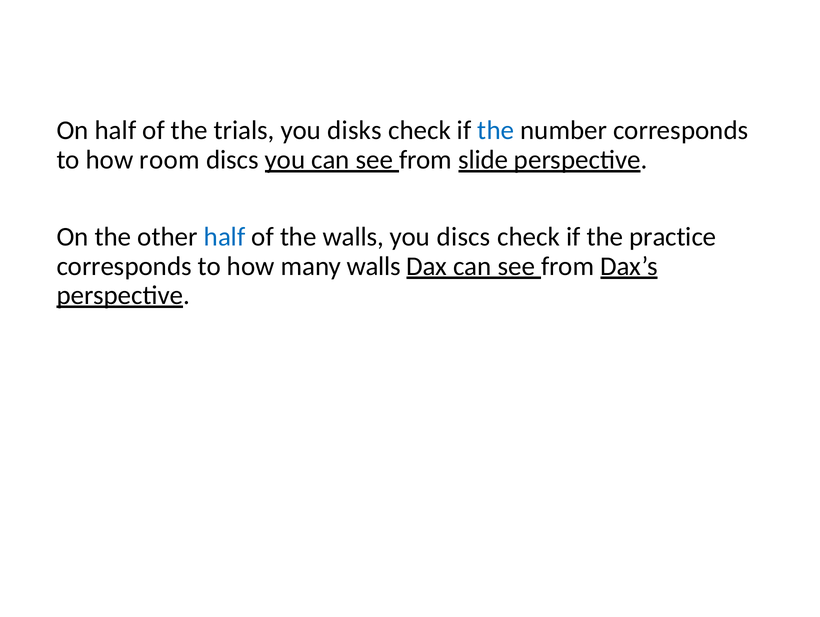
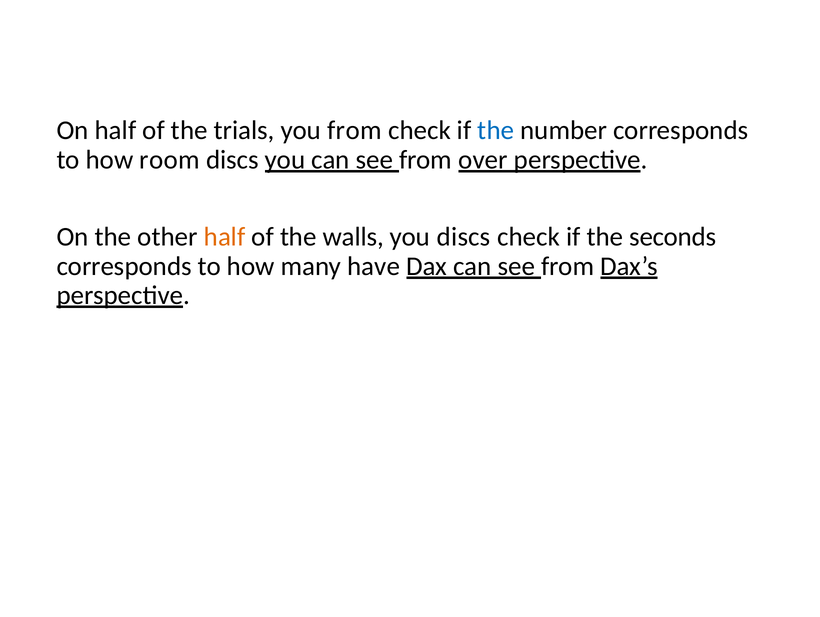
you disks: disks -> from
slide: slide -> over
half at (225, 237) colour: blue -> orange
practice: practice -> seconds
many walls: walls -> have
